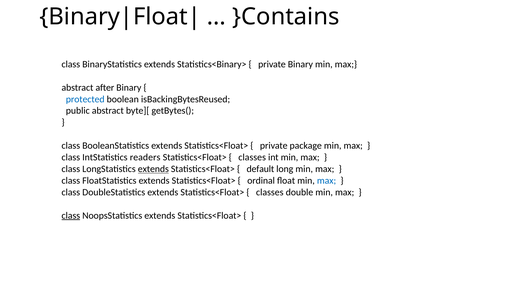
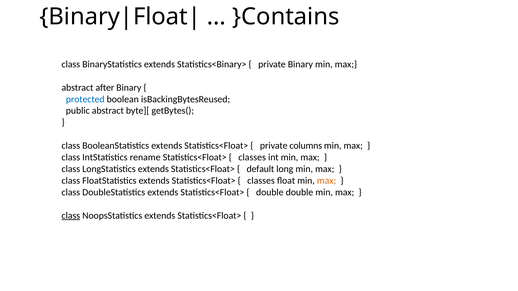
package: package -> columns
readers: readers -> rename
extends at (153, 169) underline: present -> none
ordinal at (261, 181): ordinal -> classes
max at (327, 181) colour: blue -> orange
classes at (270, 193): classes -> double
